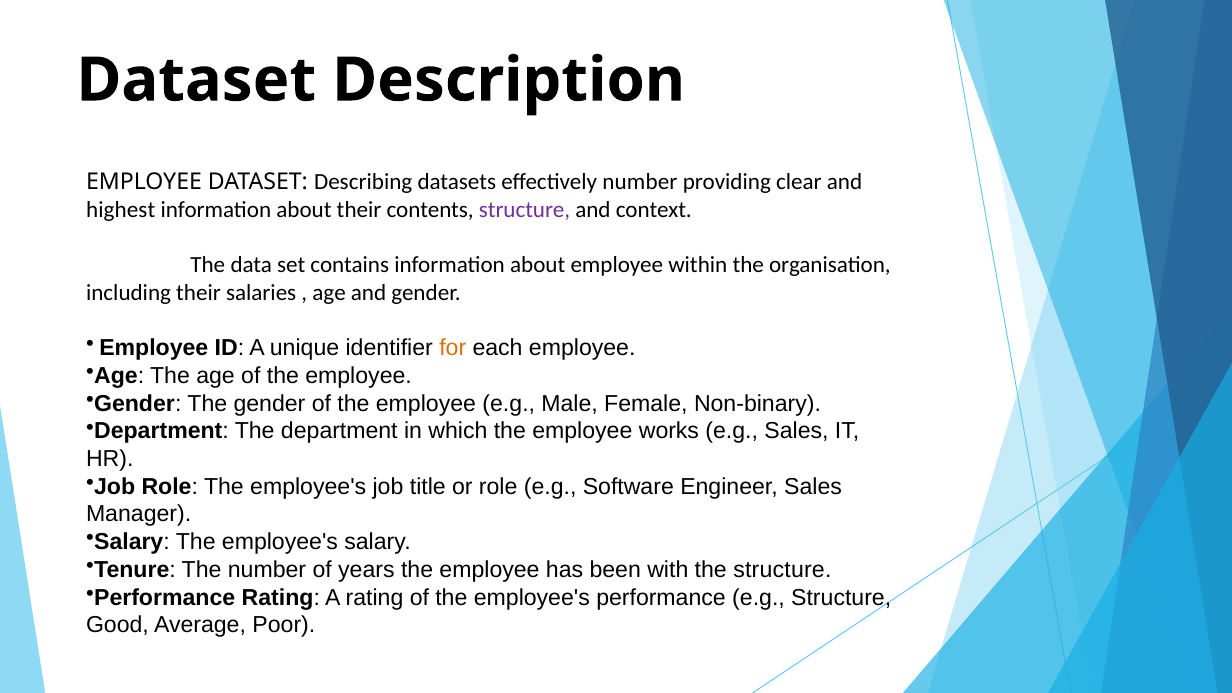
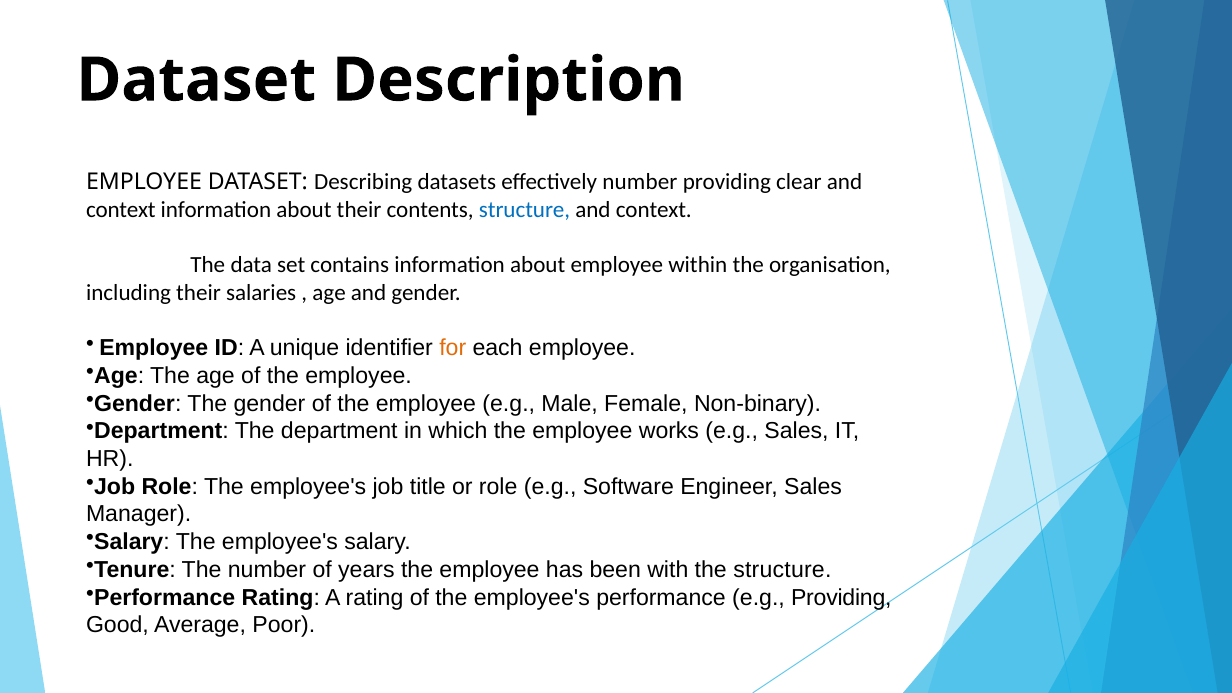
highest at (121, 209): highest -> context
structure at (525, 209) colour: purple -> blue
e.g Structure: Structure -> Providing
